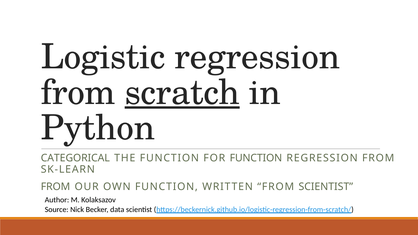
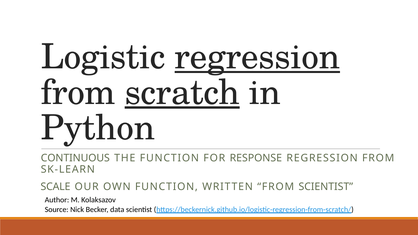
regression at (257, 57) underline: none -> present
CATEGORICAL: CATEGORICAL -> CONTINUOUS
FOR FUNCTION: FUNCTION -> RESPONSE
FROM at (55, 187): FROM -> SCALE
